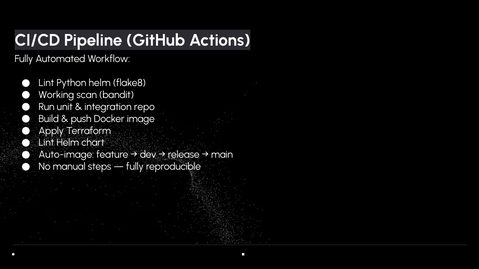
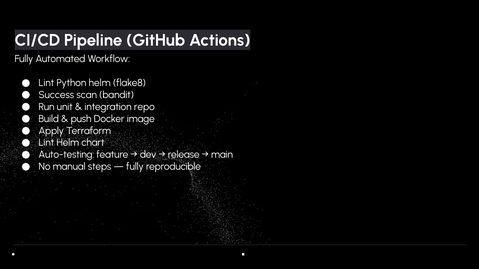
Working: Working -> Success
Auto-image: Auto-image -> Auto-testing
